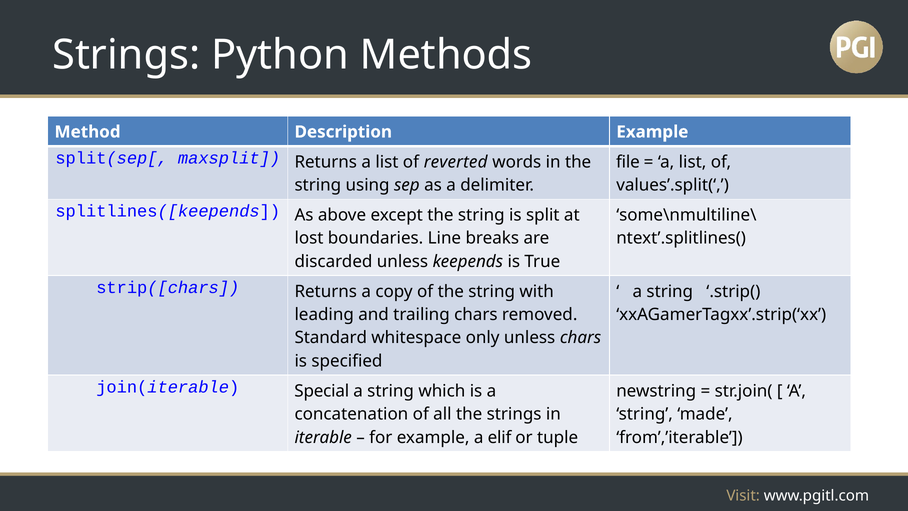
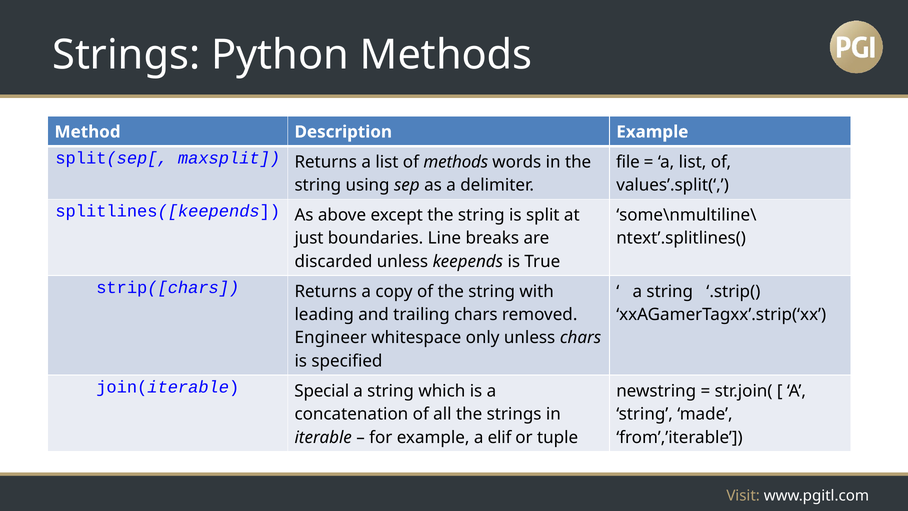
of reverted: reverted -> methods
lost: lost -> just
Standard: Standard -> Engineer
